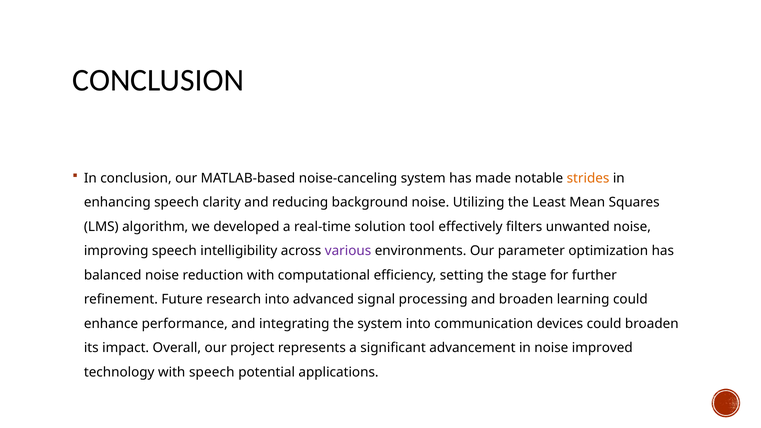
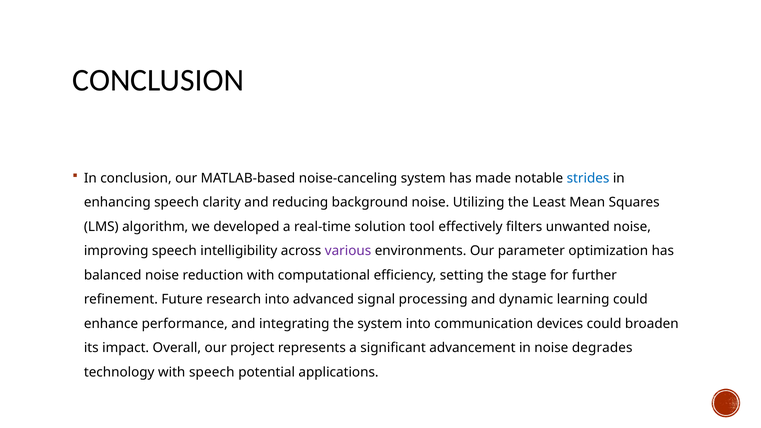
strides colour: orange -> blue
and broaden: broaden -> dynamic
improved: improved -> degrades
